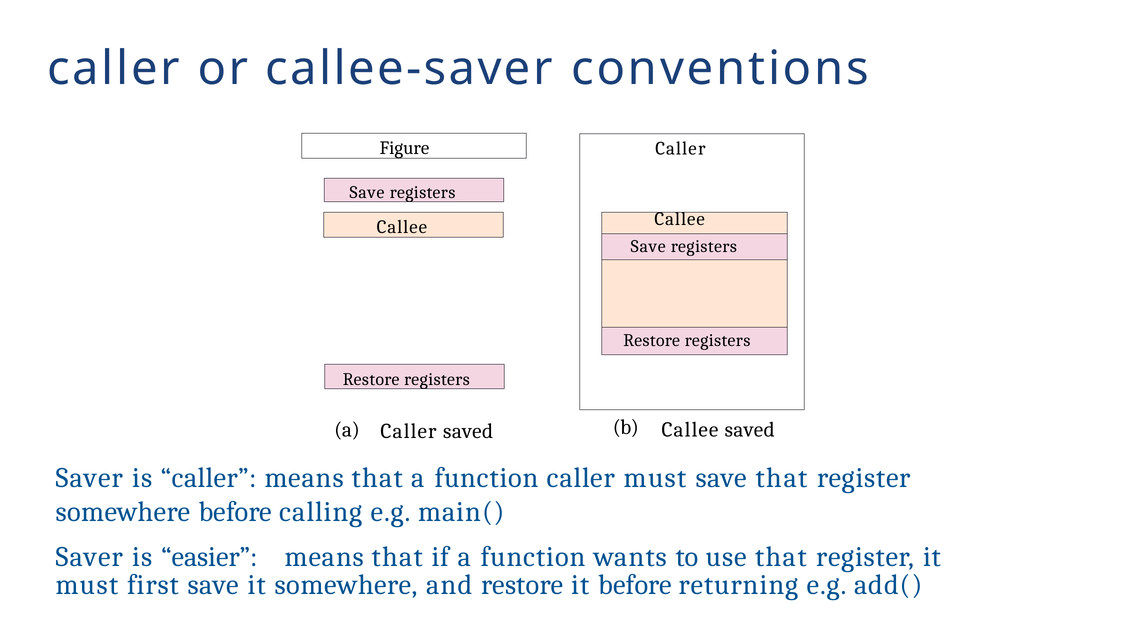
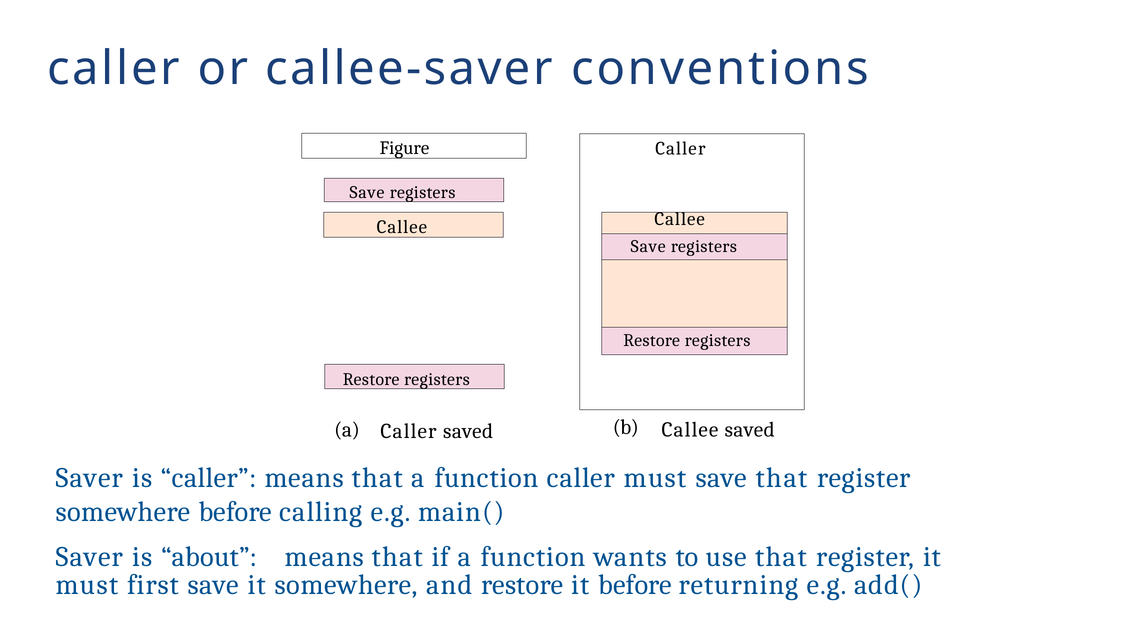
easier: easier -> about
